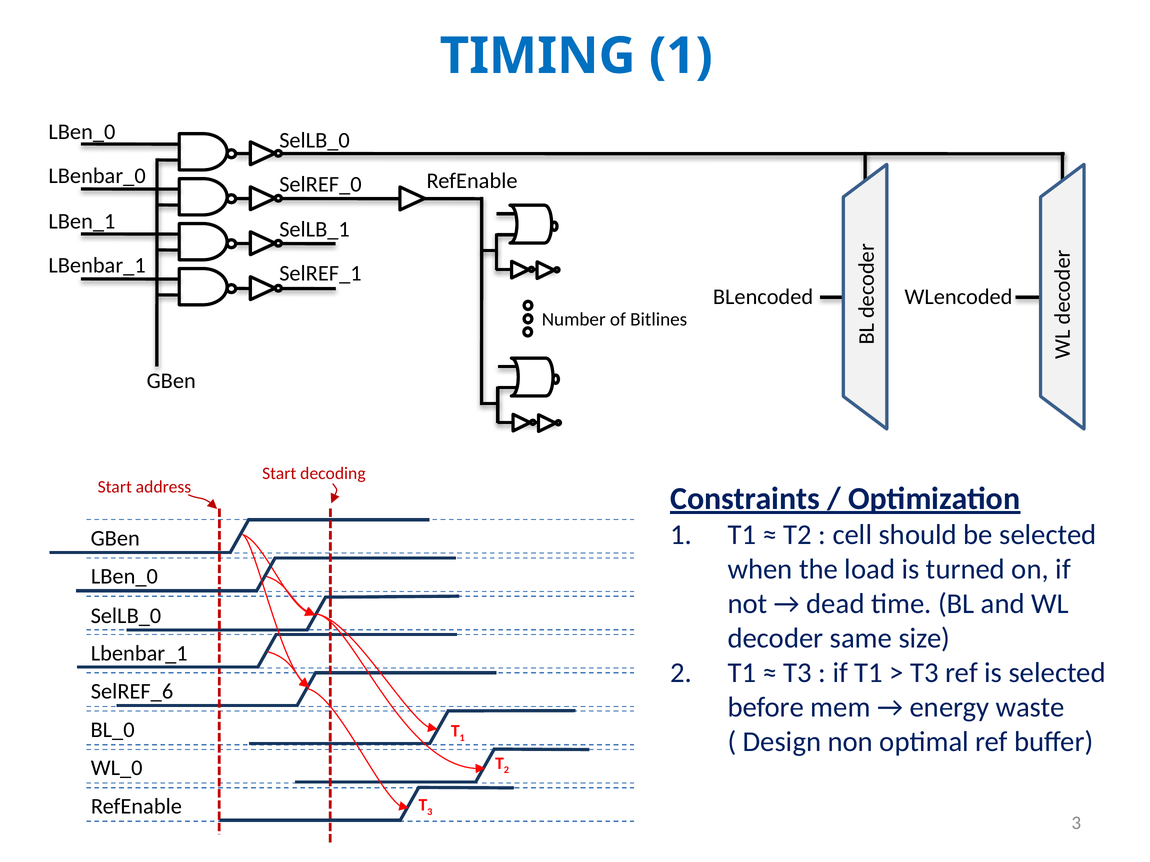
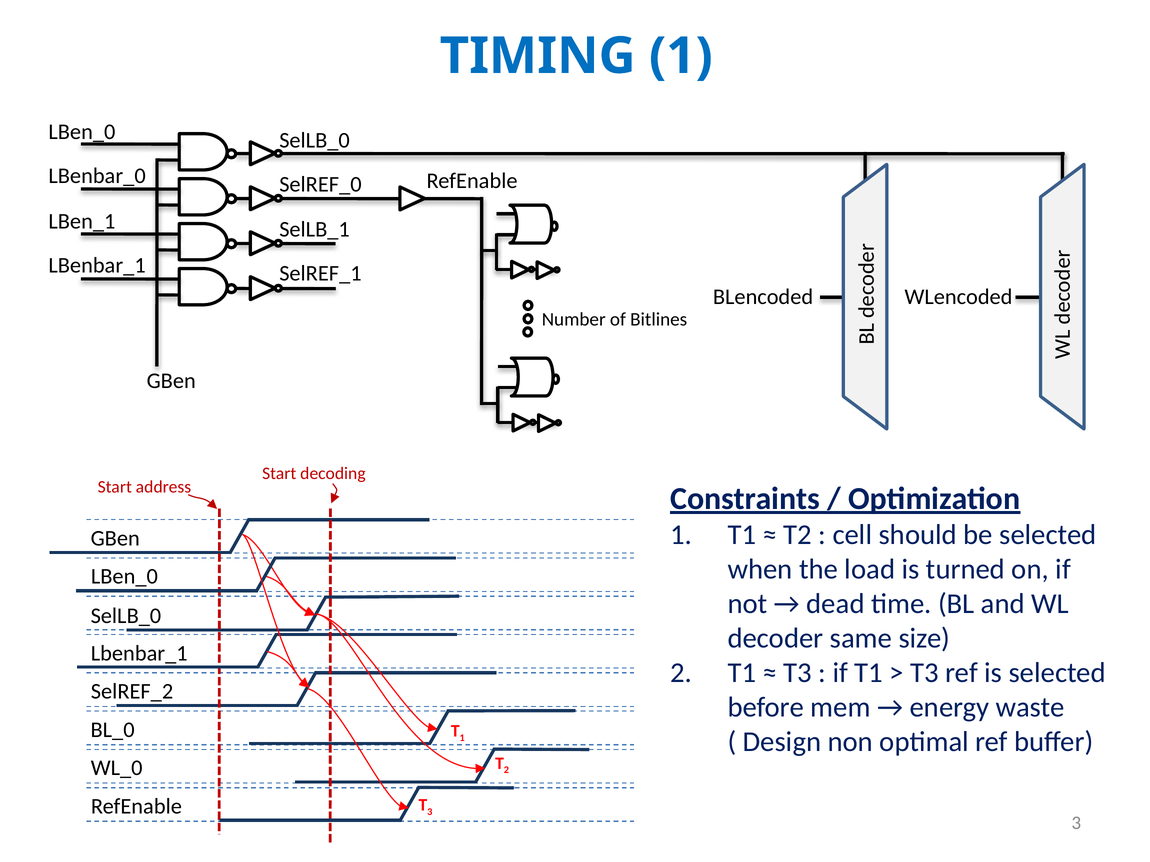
SelREF_6: SelREF_6 -> SelREF_2
